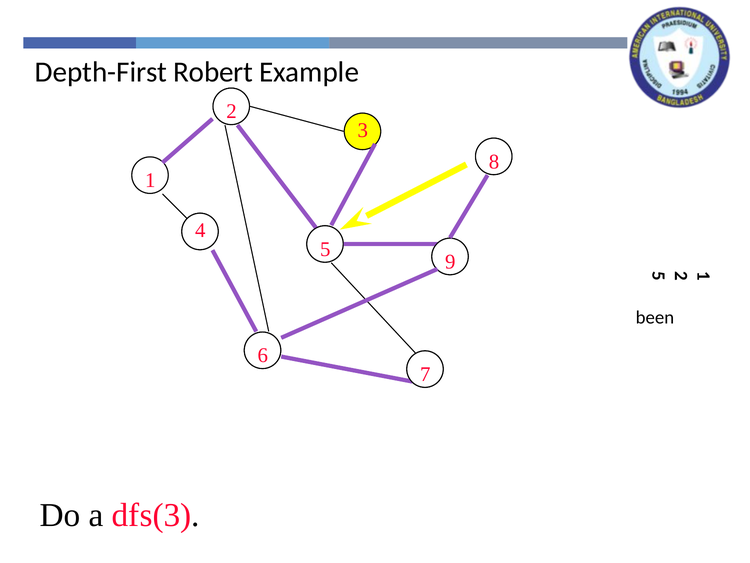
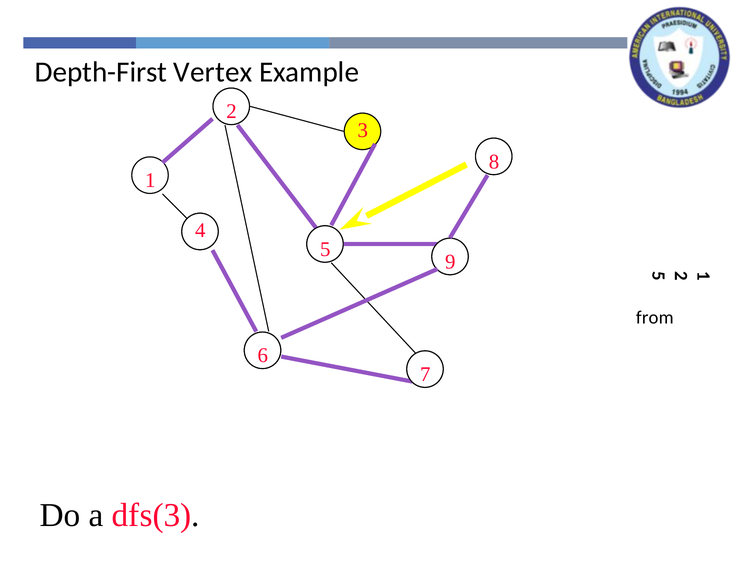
Robert: Robert -> Vertex
been: been -> from
